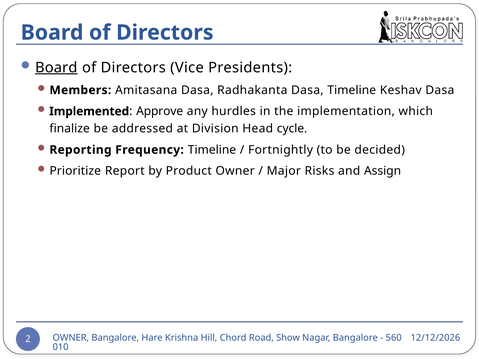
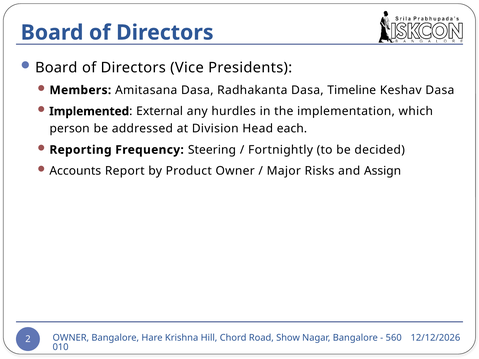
Board at (56, 68) underline: present -> none
Approve: Approve -> External
finalize: finalize -> person
cycle: cycle -> each
Frequency Timeline: Timeline -> Steering
Prioritize: Prioritize -> Accounts
